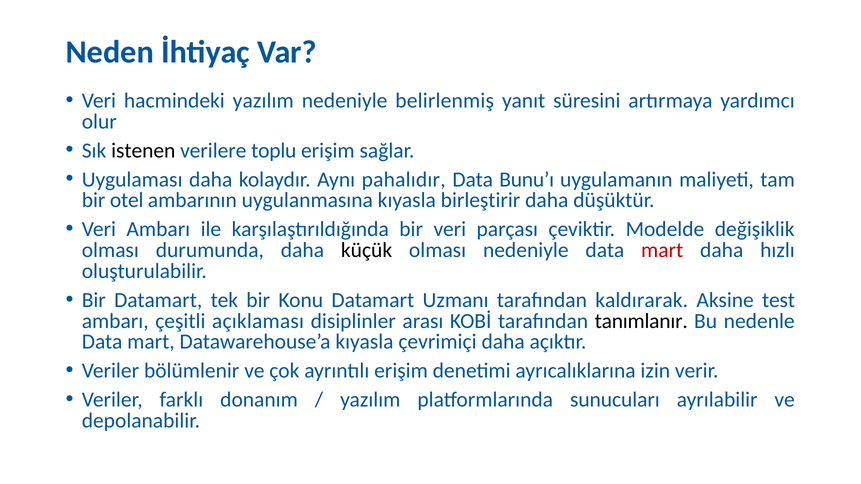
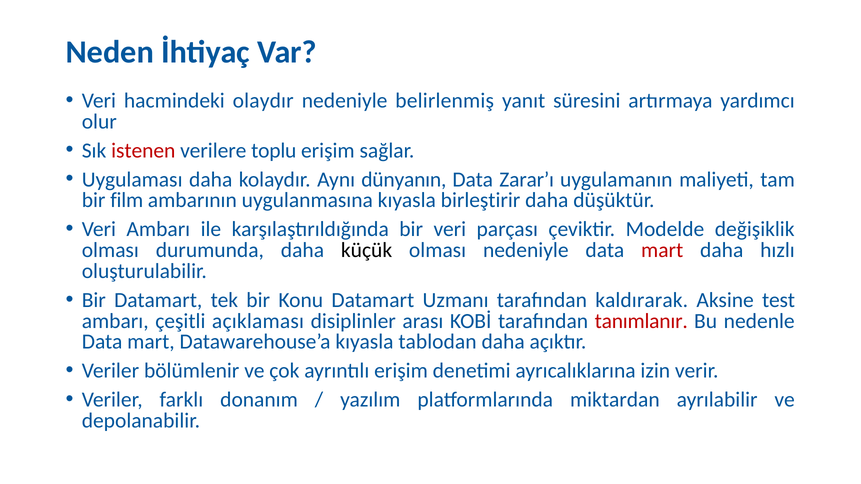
hacmindeki yazılım: yazılım -> olaydır
istenen colour: black -> red
pahalıdır: pahalıdır -> dünyanın
Bunu’ı: Bunu’ı -> Zarar’ı
otel: otel -> film
tanımlanır colour: black -> red
çevrimiçi: çevrimiçi -> tablodan
sunucuları: sunucuları -> miktardan
